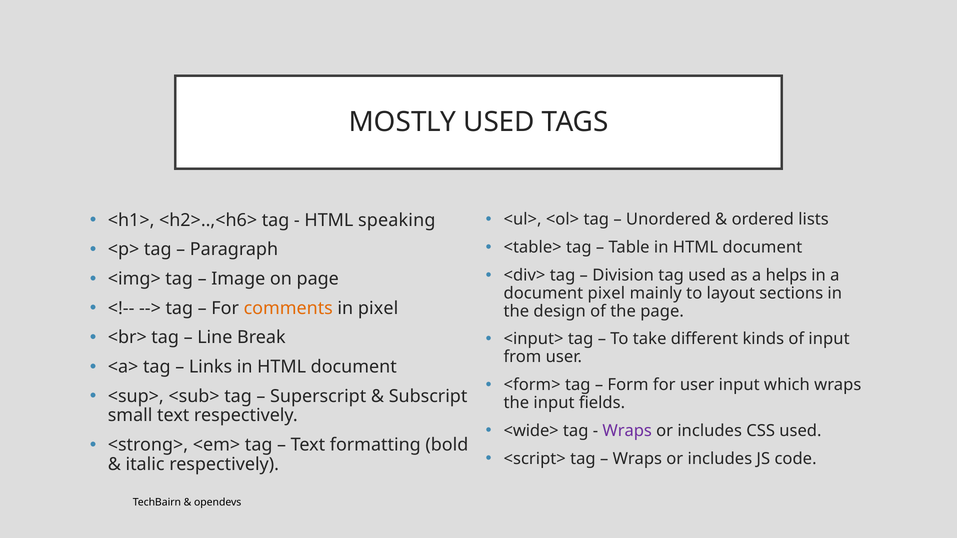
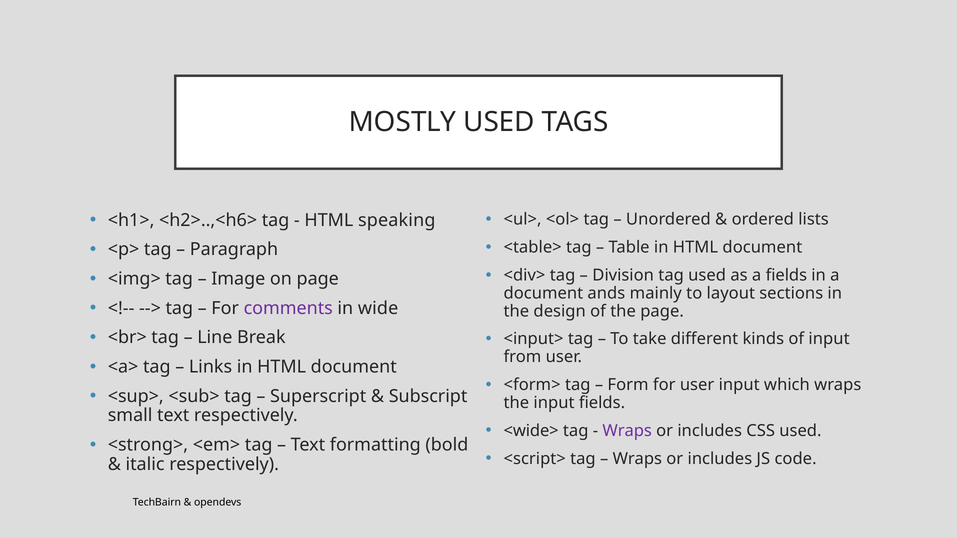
a helps: helps -> fields
document pixel: pixel -> ands
comments colour: orange -> purple
in pixel: pixel -> wide
